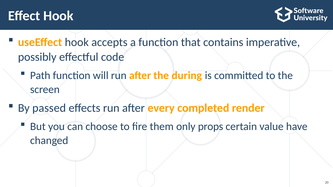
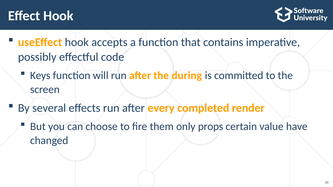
Path: Path -> Keys
passed: passed -> several
